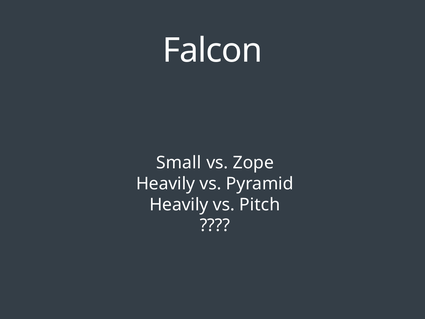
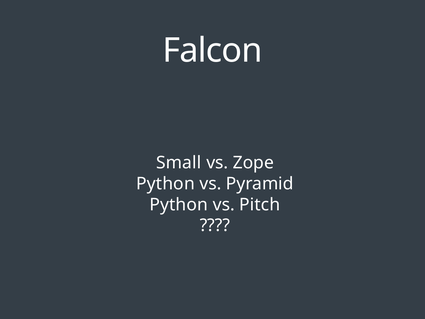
Heavily at (166, 184): Heavily -> Python
Heavily at (179, 204): Heavily -> Python
